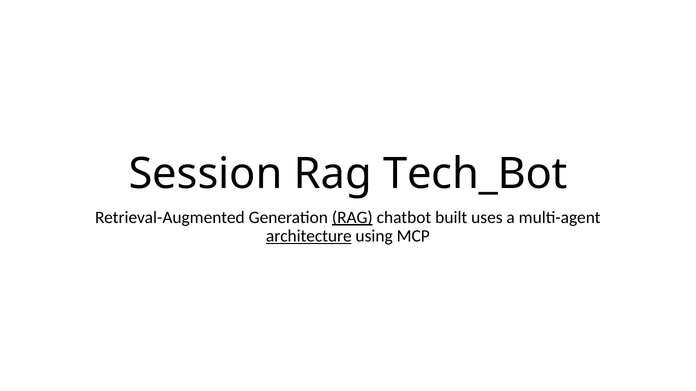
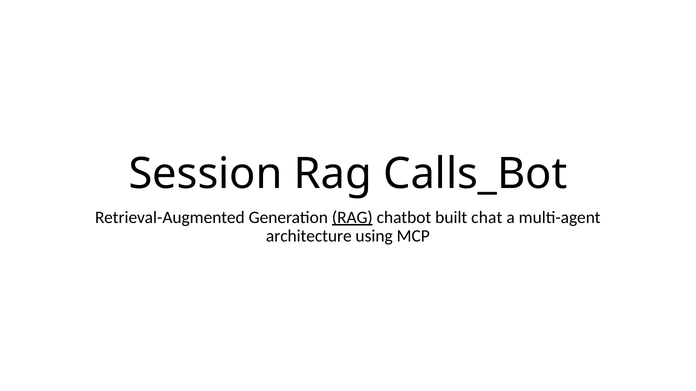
Tech_Bot: Tech_Bot -> Calls_Bot
uses: uses -> chat
architecture underline: present -> none
